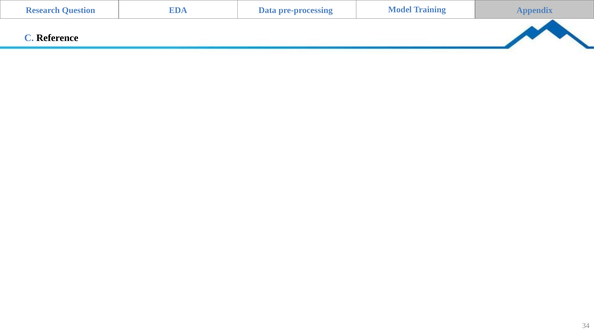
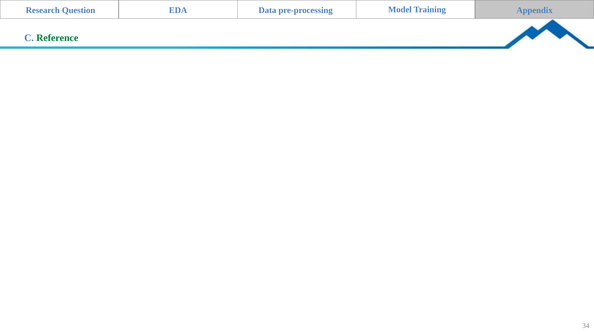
Reference colour: black -> green
